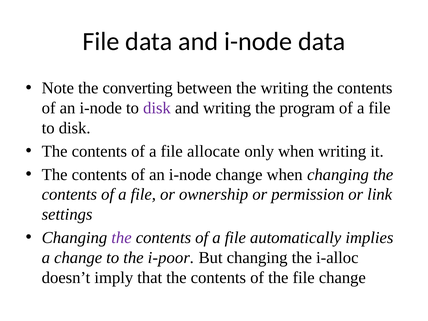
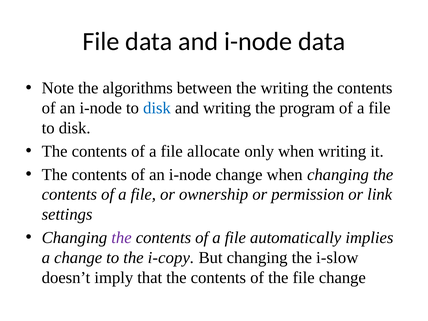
converting: converting -> algorithms
disk at (157, 108) colour: purple -> blue
i-poor: i-poor -> i-copy
i-alloc: i-alloc -> i-slow
